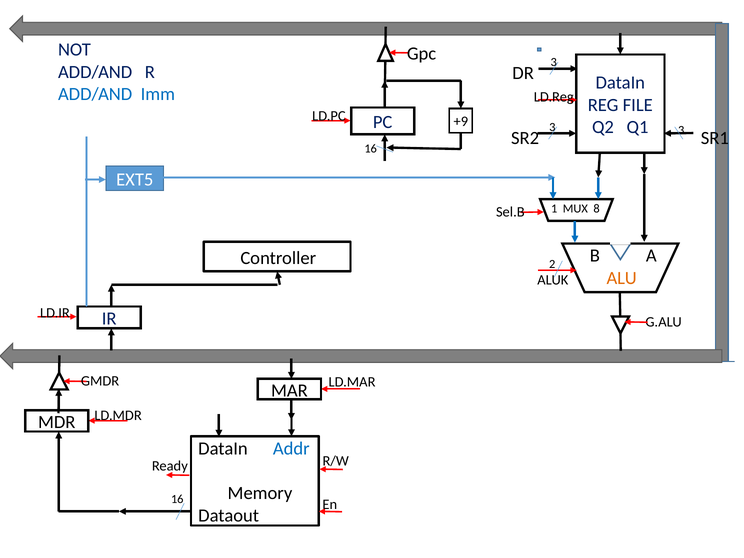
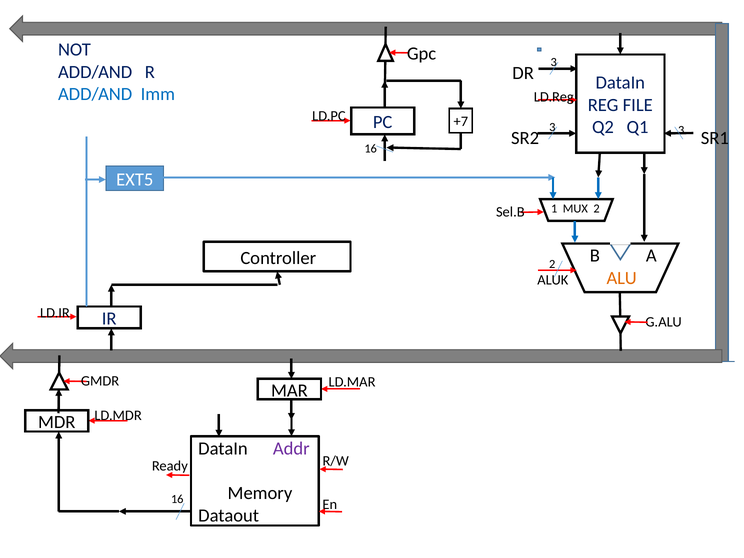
+9: +9 -> +7
MUX 8: 8 -> 2
Addr colour: blue -> purple
